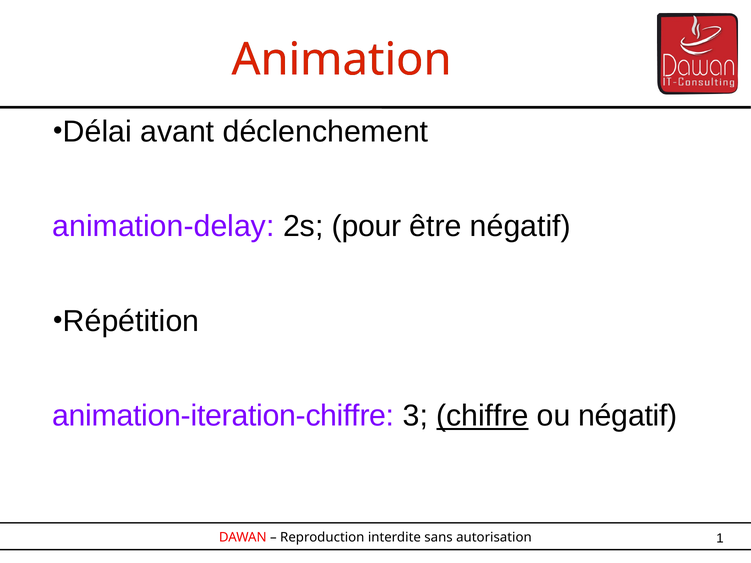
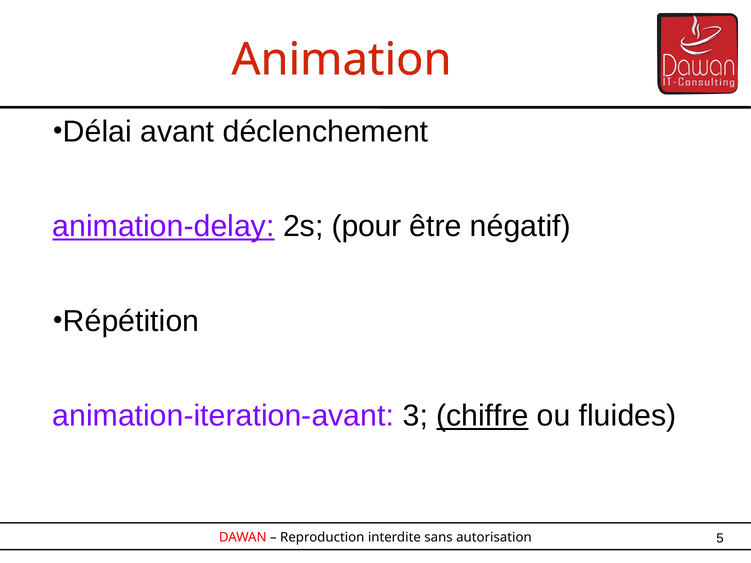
animation-delay underline: none -> present
animation-iteration-chiffre: animation-iteration-chiffre -> animation-iteration-avant
ou négatif: négatif -> fluides
1: 1 -> 5
